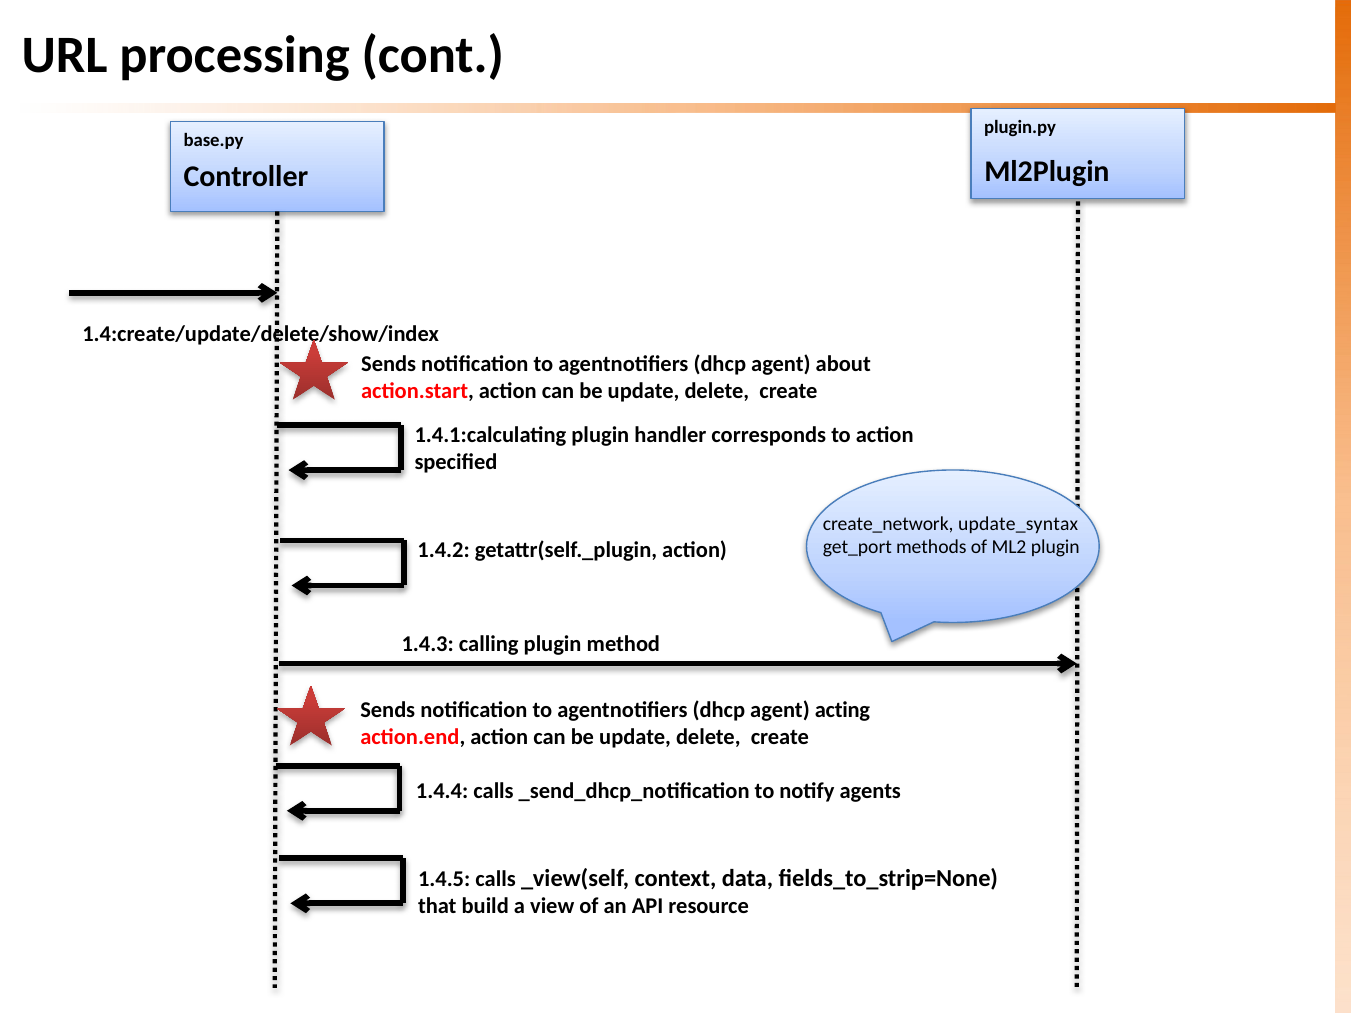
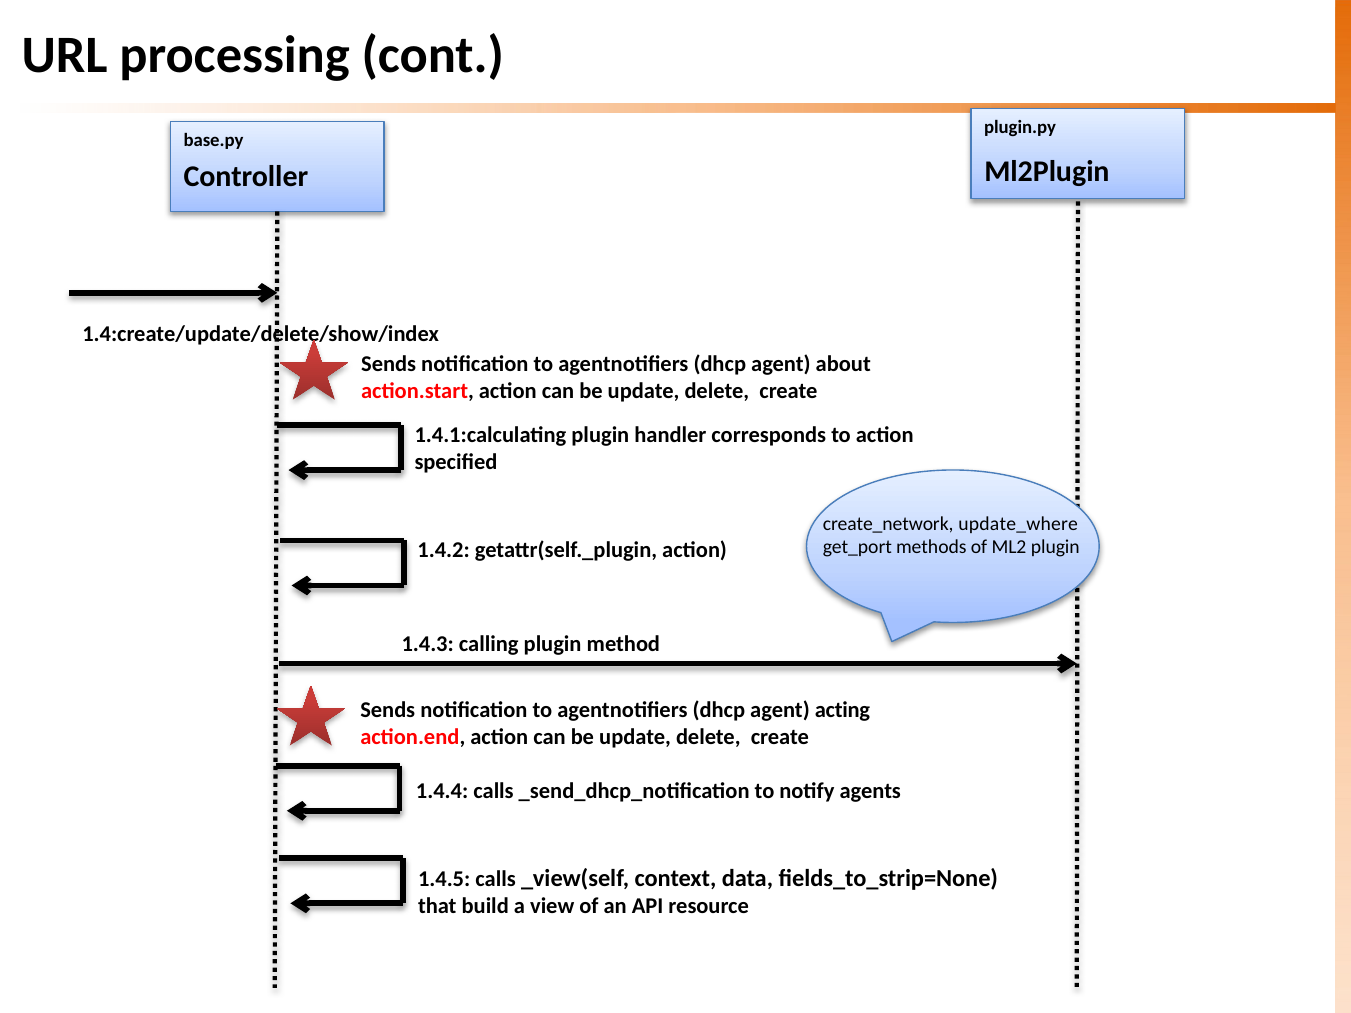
update_syntax: update_syntax -> update_where
